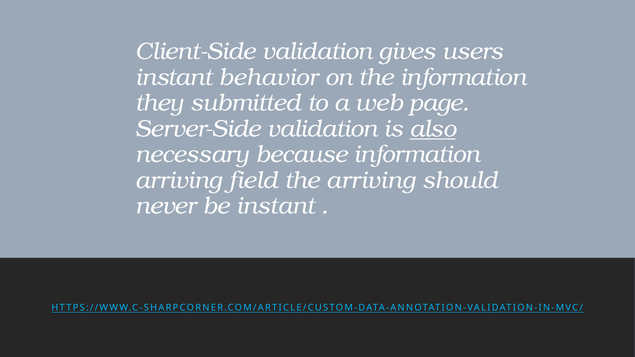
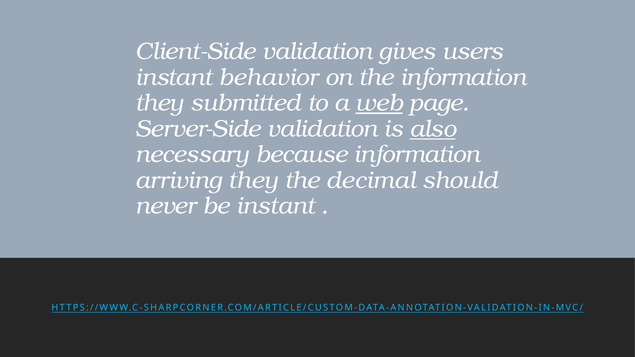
web underline: none -> present
arriving field: field -> they
the arriving: arriving -> decimal
